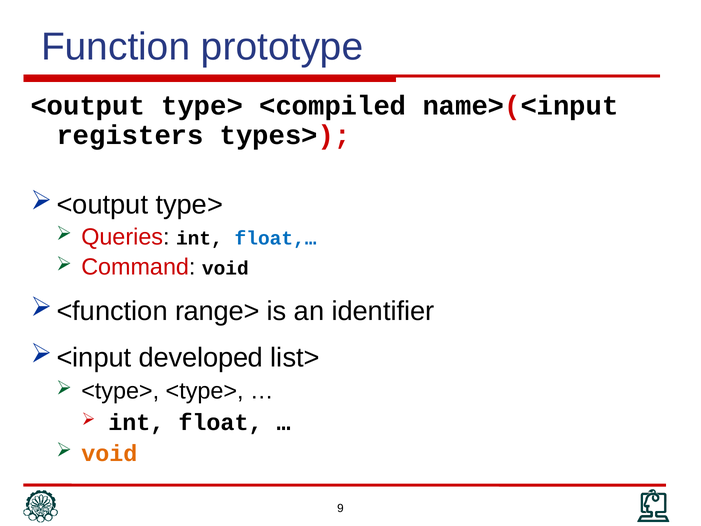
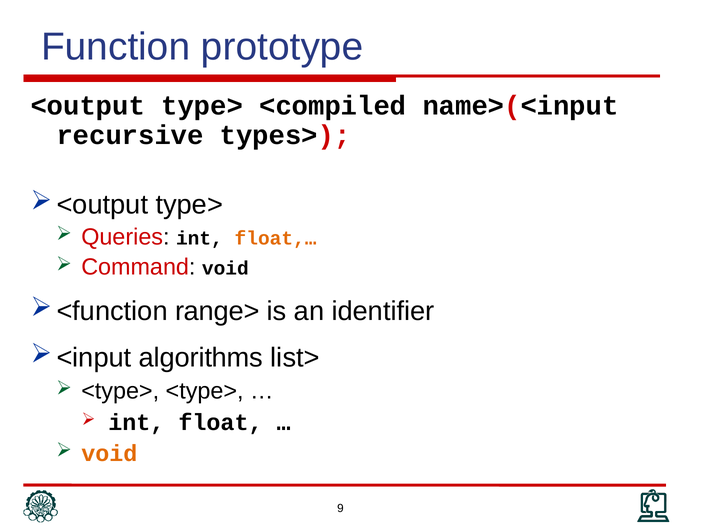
registers: registers -> recursive
float,… colour: blue -> orange
developed: developed -> algorithms
